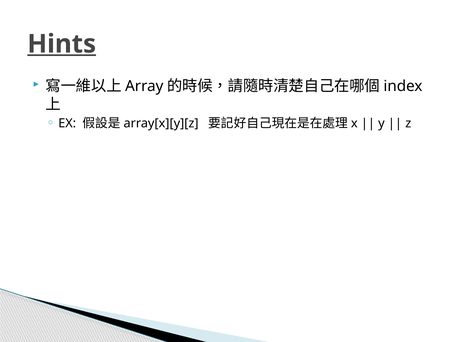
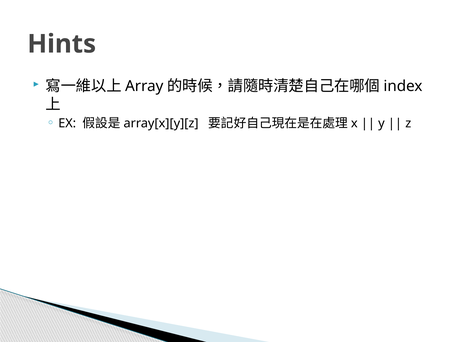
Hints underline: present -> none
